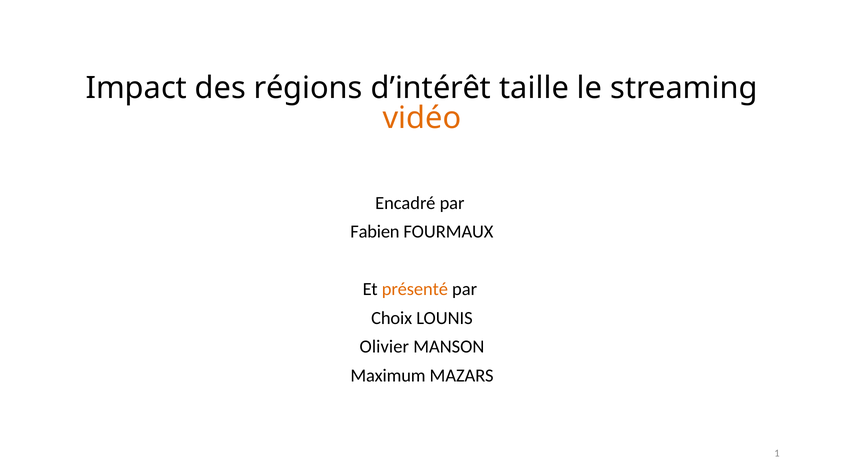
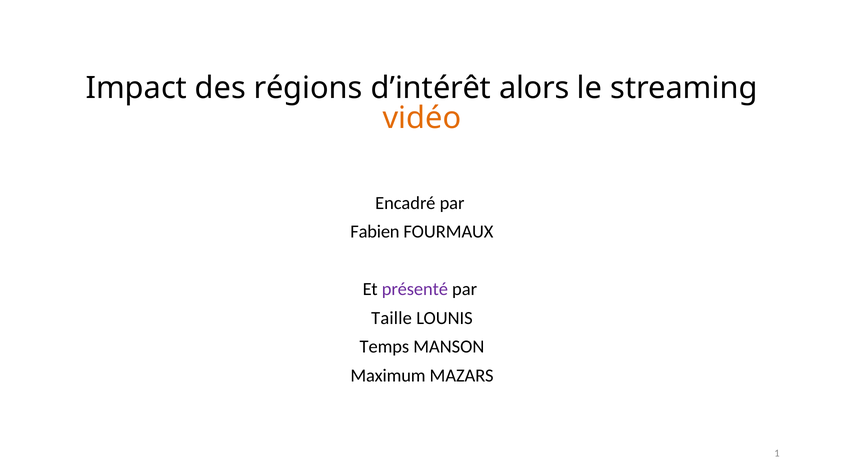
taille: taille -> alors
présenté colour: orange -> purple
Choix: Choix -> Taille
Olivier: Olivier -> Temps
